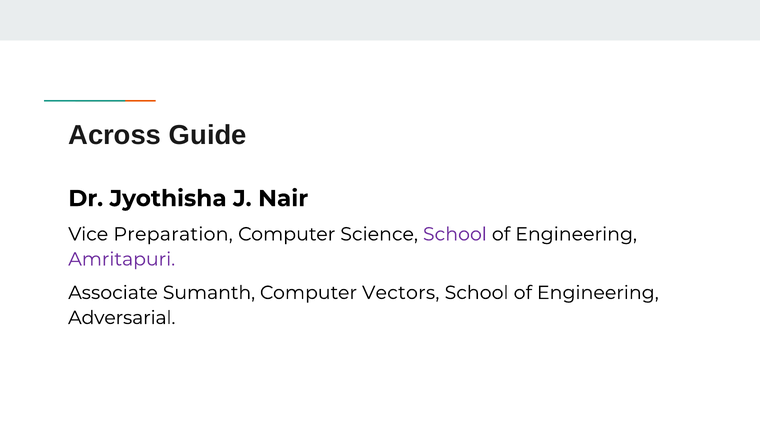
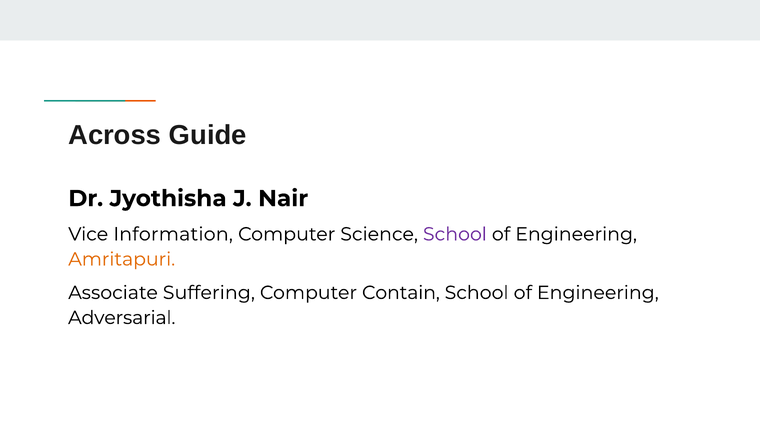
Preparation: Preparation -> Information
Amritapuri colour: purple -> orange
Sumanth: Sumanth -> Suffering
Vectors: Vectors -> Contain
